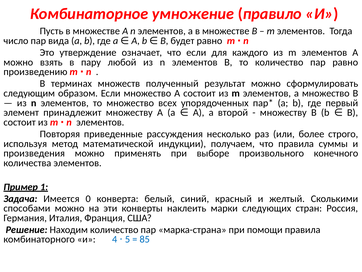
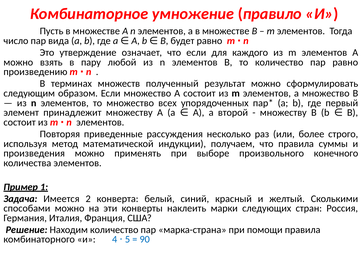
0: 0 -> 2
85: 85 -> 90
